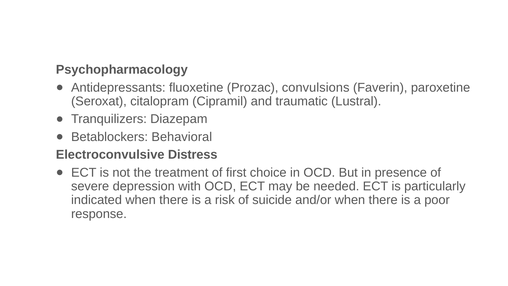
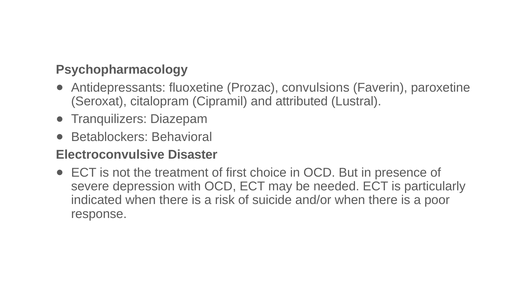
traumatic: traumatic -> attributed
Distress: Distress -> Disaster
